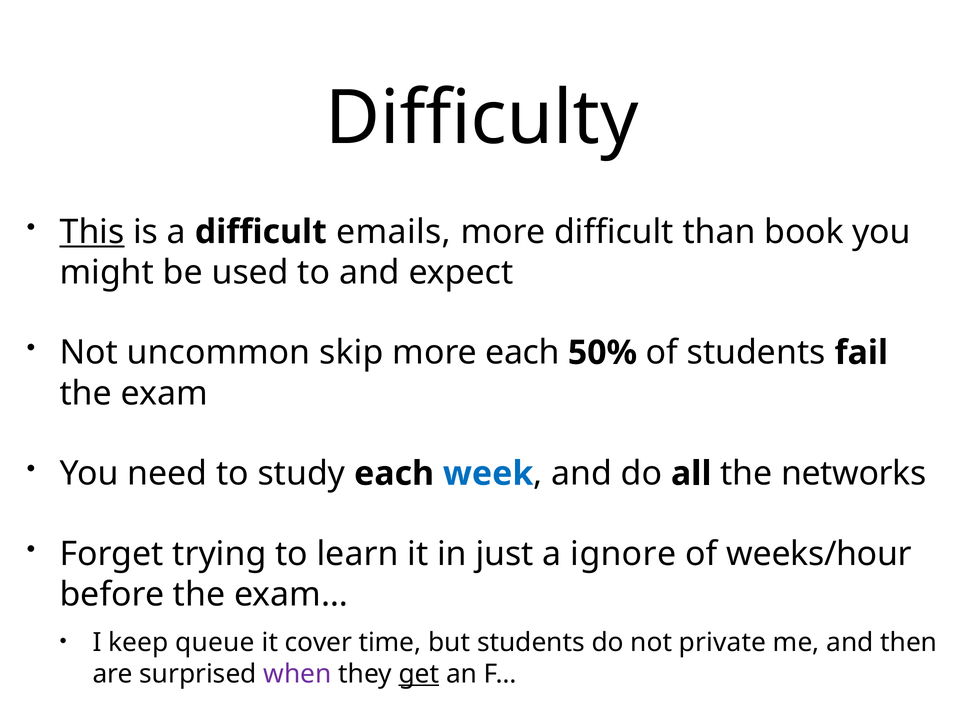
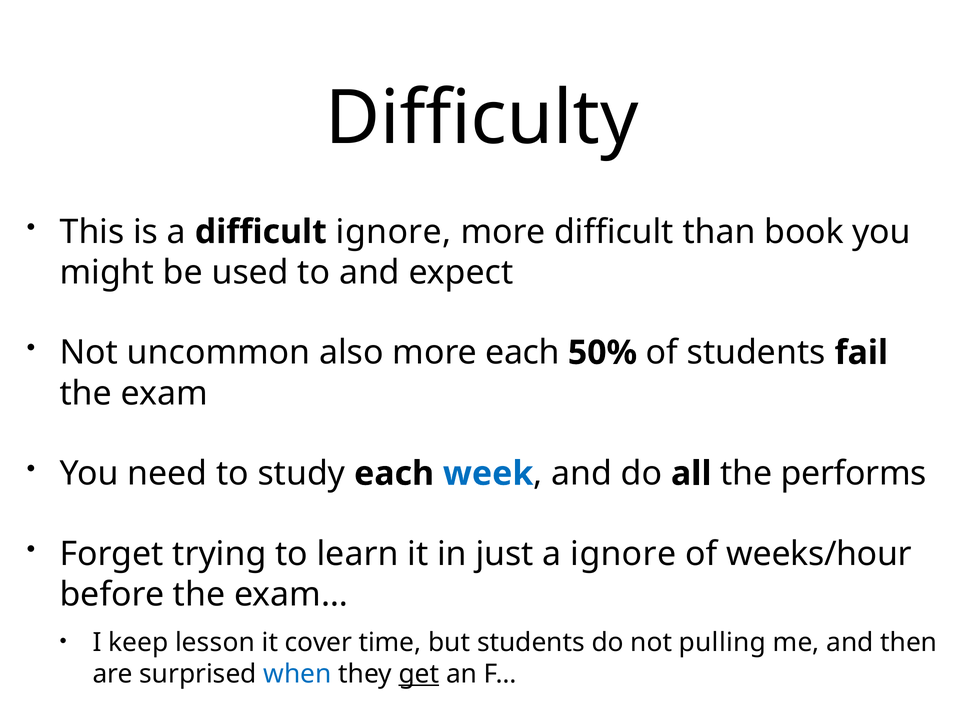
This underline: present -> none
difficult emails: emails -> ignore
skip: skip -> also
networks: networks -> performs
queue: queue -> lesson
private: private -> pulling
when colour: purple -> blue
